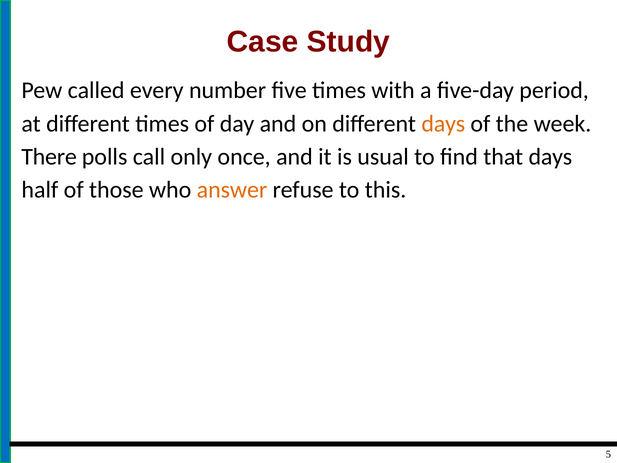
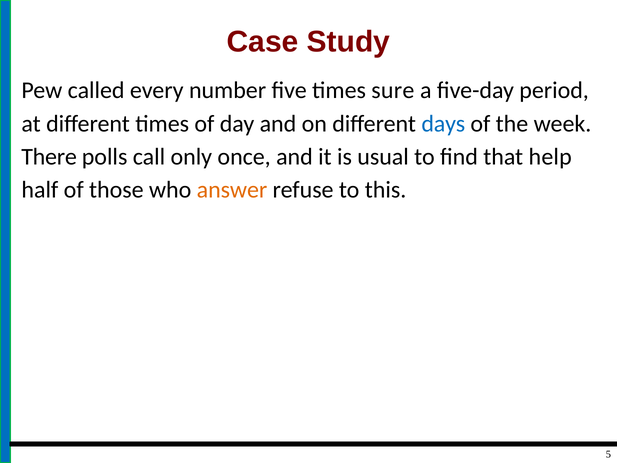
with: with -> sure
days at (443, 124) colour: orange -> blue
that days: days -> help
